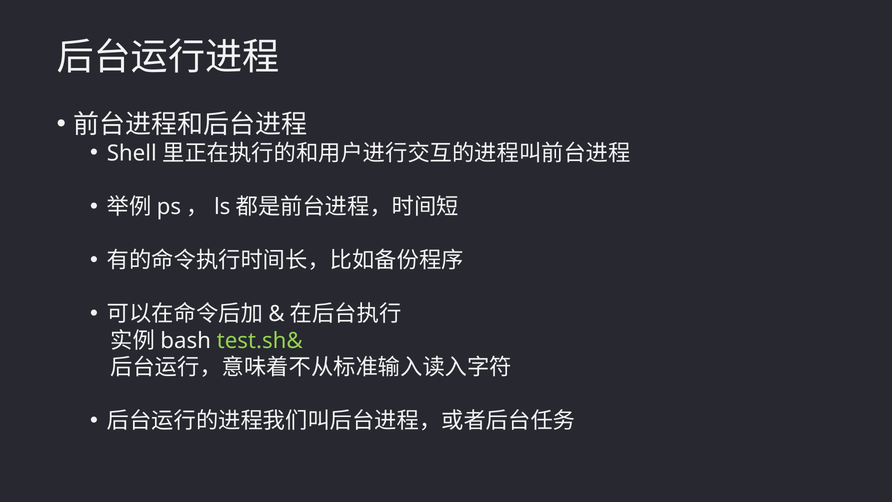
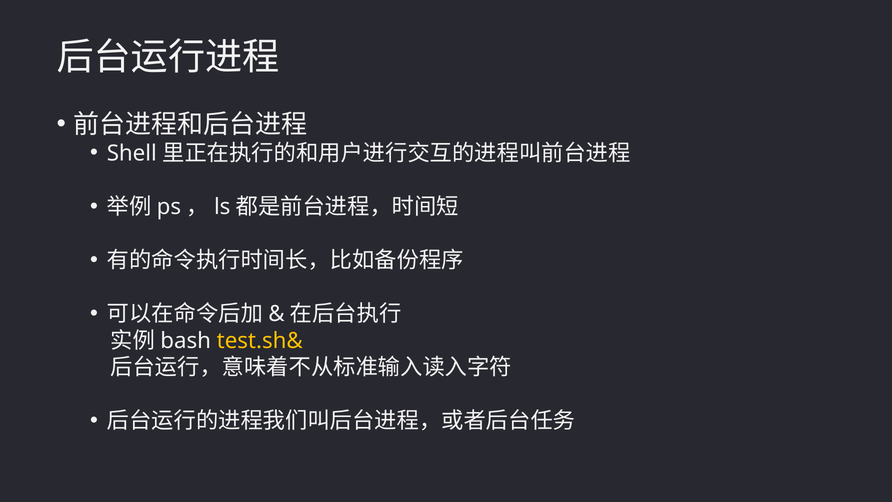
test.sh& colour: light green -> yellow
